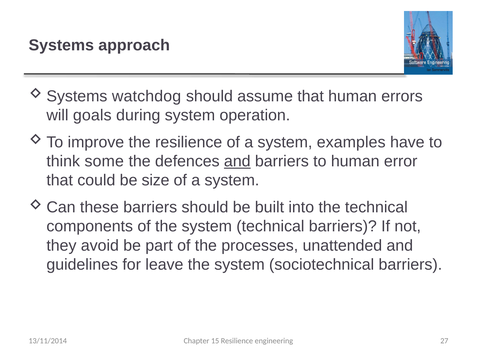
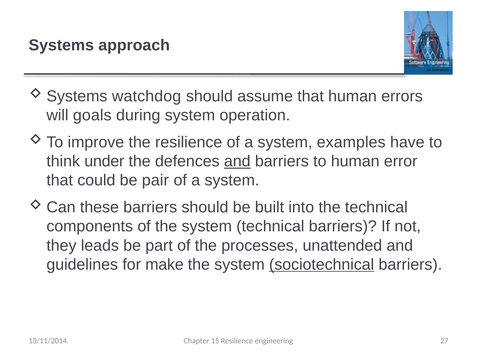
some: some -> under
size: size -> pair
avoid: avoid -> leads
leave: leave -> make
sociotechnical underline: none -> present
